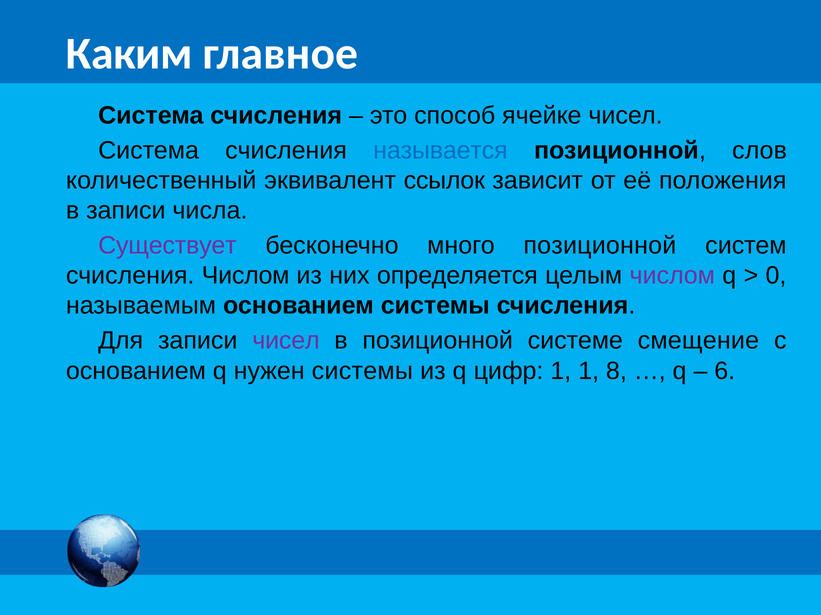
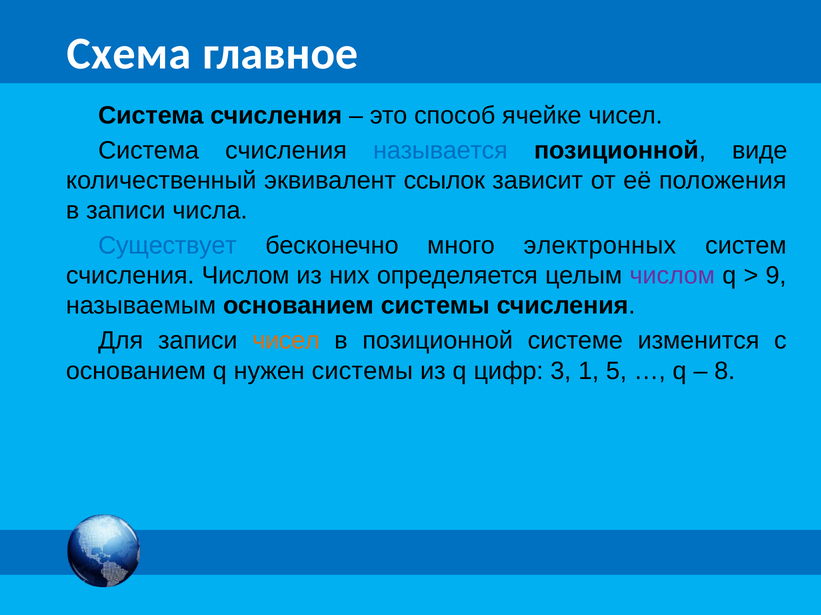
Каким: Каким -> Схема
слов: слов -> виде
Существует colour: purple -> blue
много позиционной: позиционной -> электронных
0: 0 -> 9
чисел at (286, 341) colour: purple -> orange
смещение: смещение -> изменится
цифр 1: 1 -> 3
8: 8 -> 5
6: 6 -> 8
